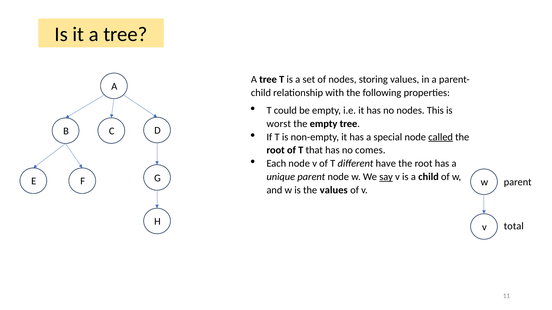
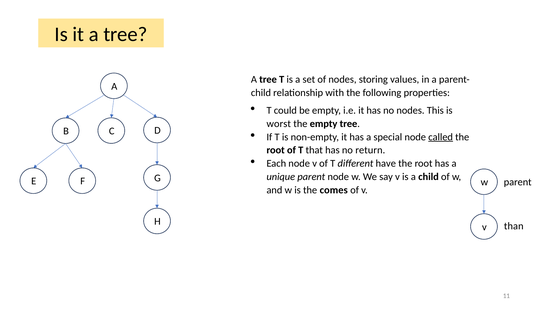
comes: comes -> return
say underline: present -> none
the values: values -> comes
total: total -> than
